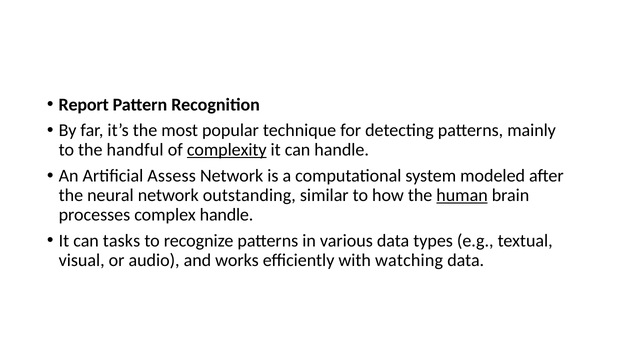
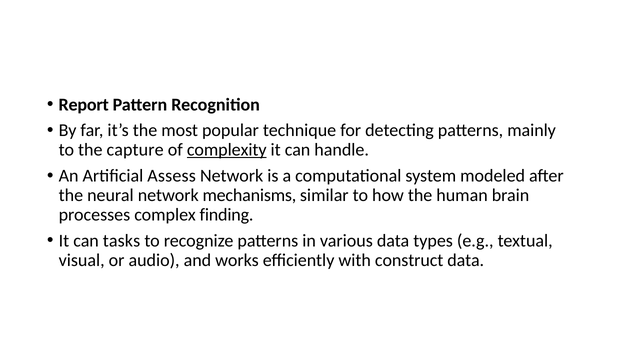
handful: handful -> capture
outstanding: outstanding -> mechanisms
human underline: present -> none
complex handle: handle -> finding
watching: watching -> construct
